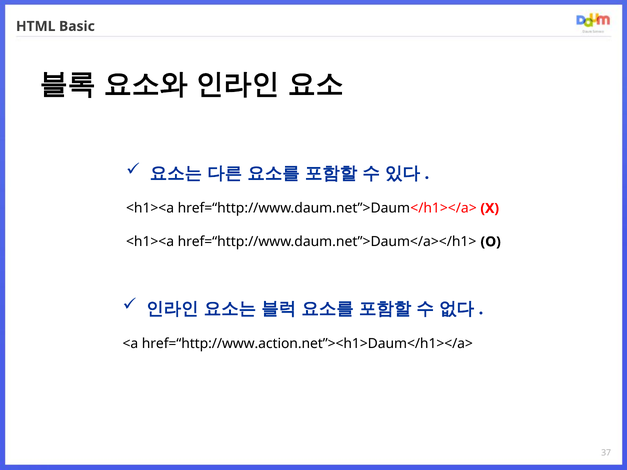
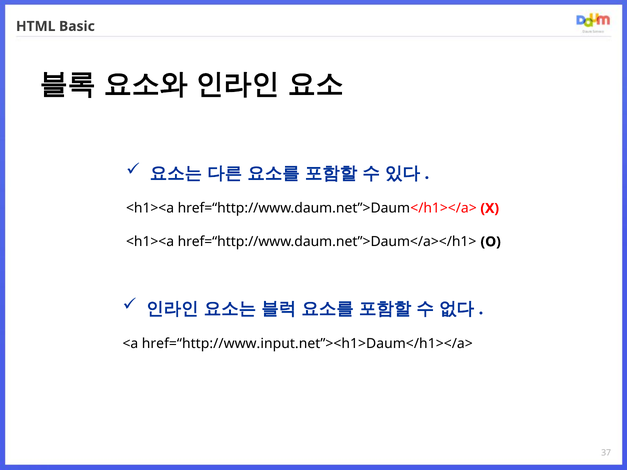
href=“http://www.action.net”><h1>Daum</h1></a>: href=“http://www.action.net”><h1>Daum</h1></a> -> href=“http://www.input.net”><h1>Daum</h1></a>
